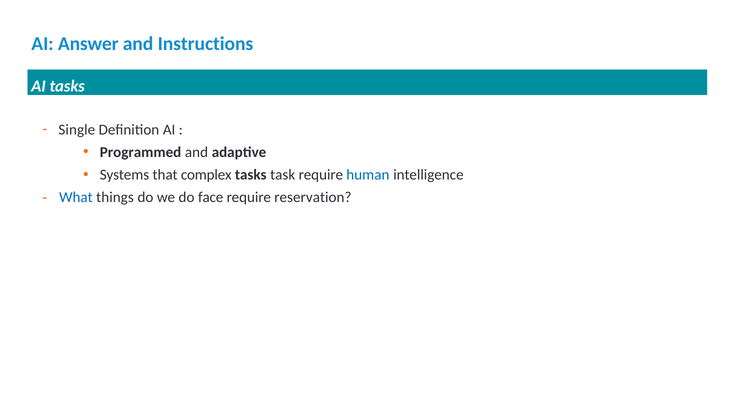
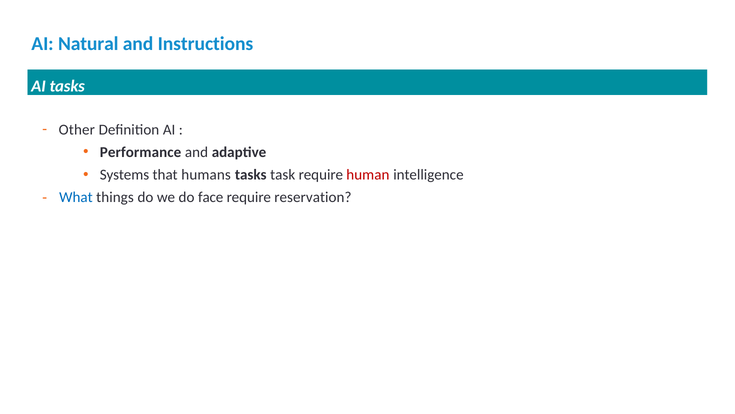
Answer: Answer -> Natural
Single: Single -> Other
Programmed: Programmed -> Performance
complex: complex -> humans
human colour: blue -> red
